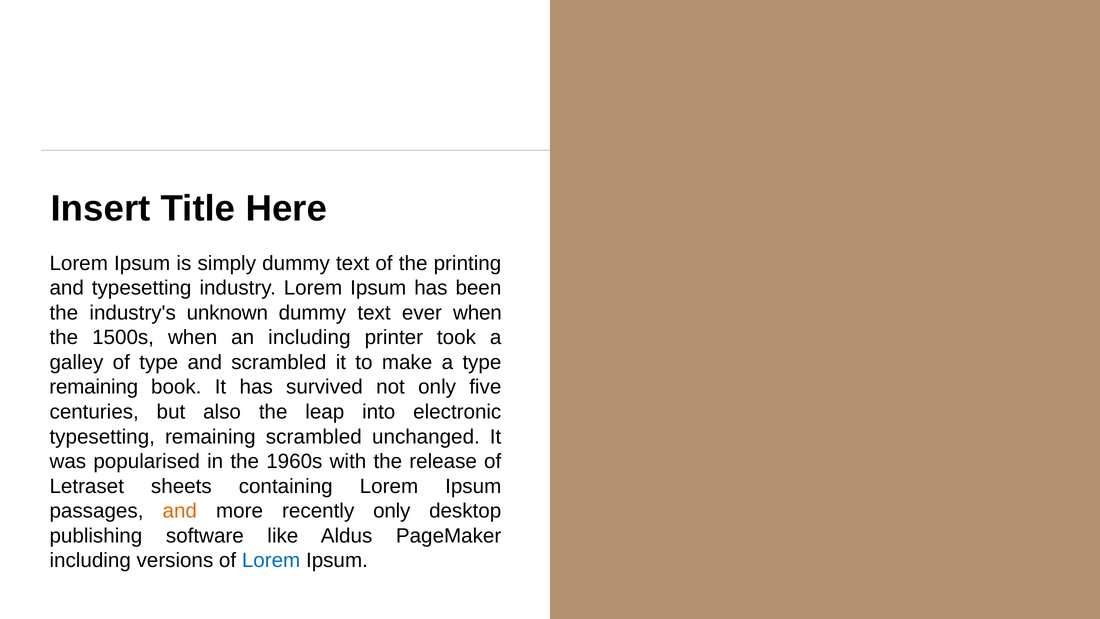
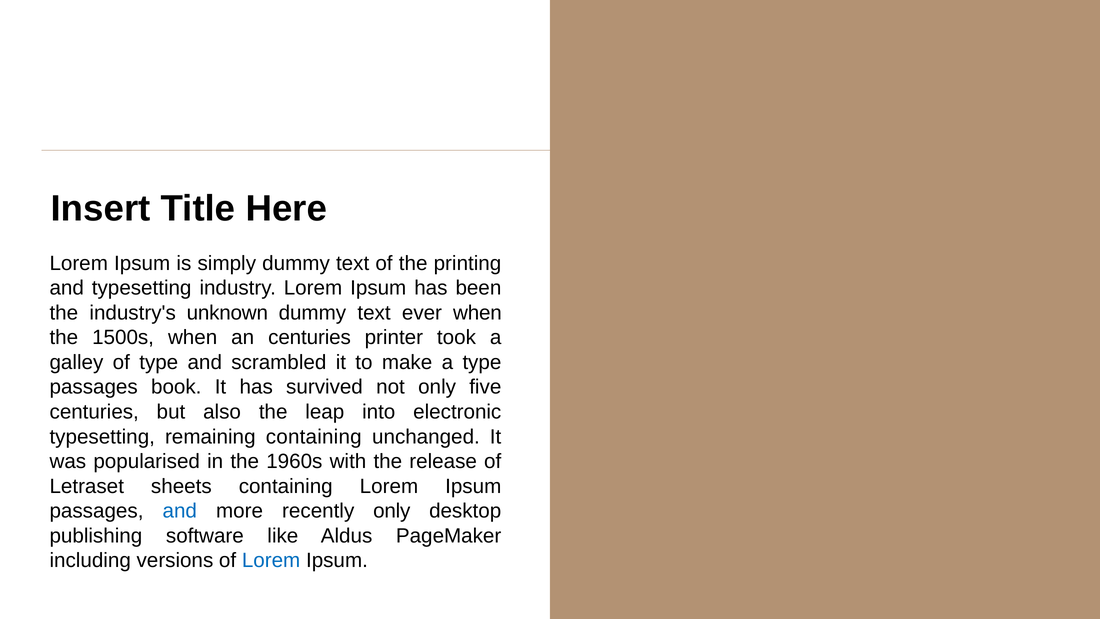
an including: including -> centuries
remaining at (94, 387): remaining -> passages
remaining scrambled: scrambled -> containing
and at (180, 511) colour: orange -> blue
